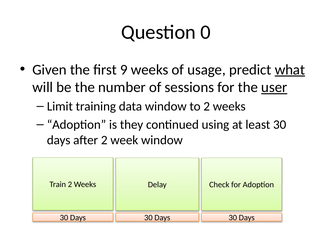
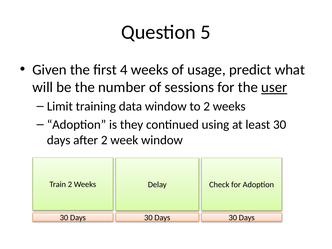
0: 0 -> 5
9: 9 -> 4
what underline: present -> none
